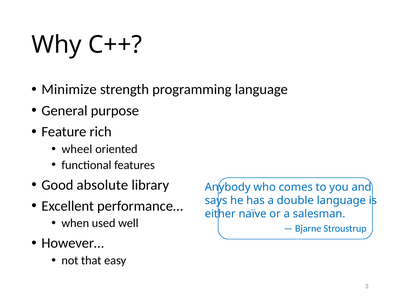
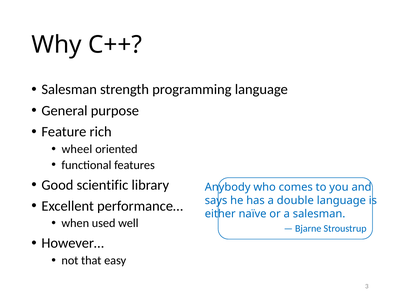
Minimize at (69, 90): Minimize -> Salesman
absolute: absolute -> scientific
